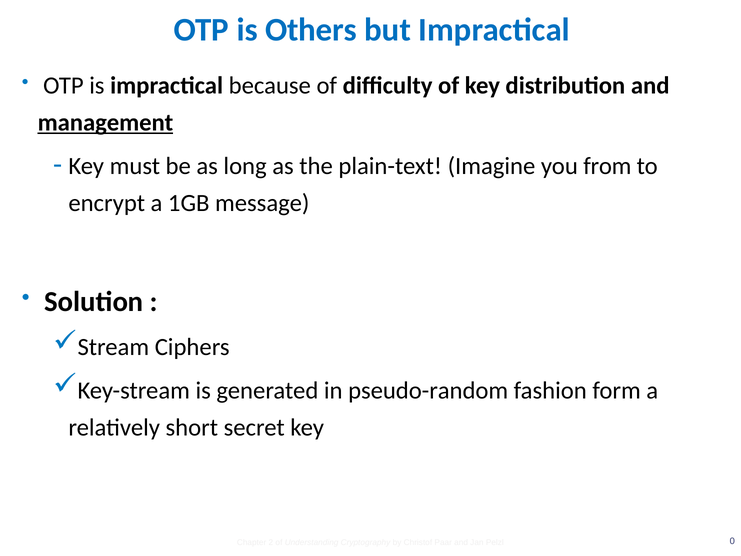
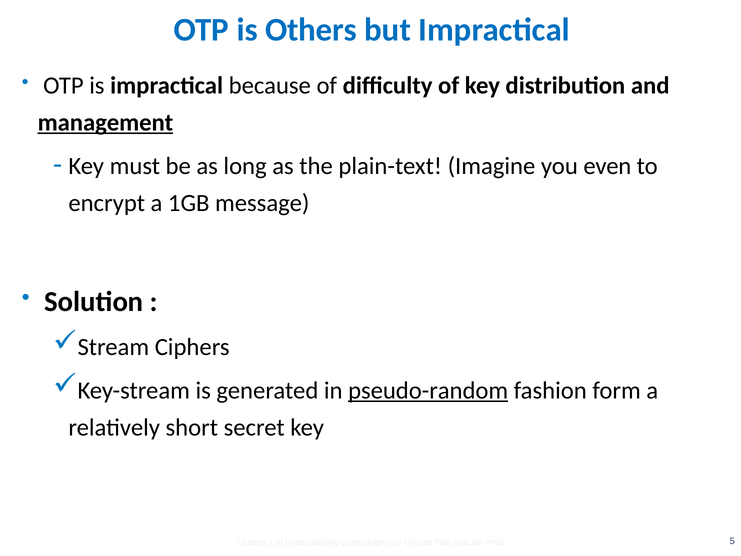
from: from -> even
pseudo-random underline: none -> present
0: 0 -> 5
